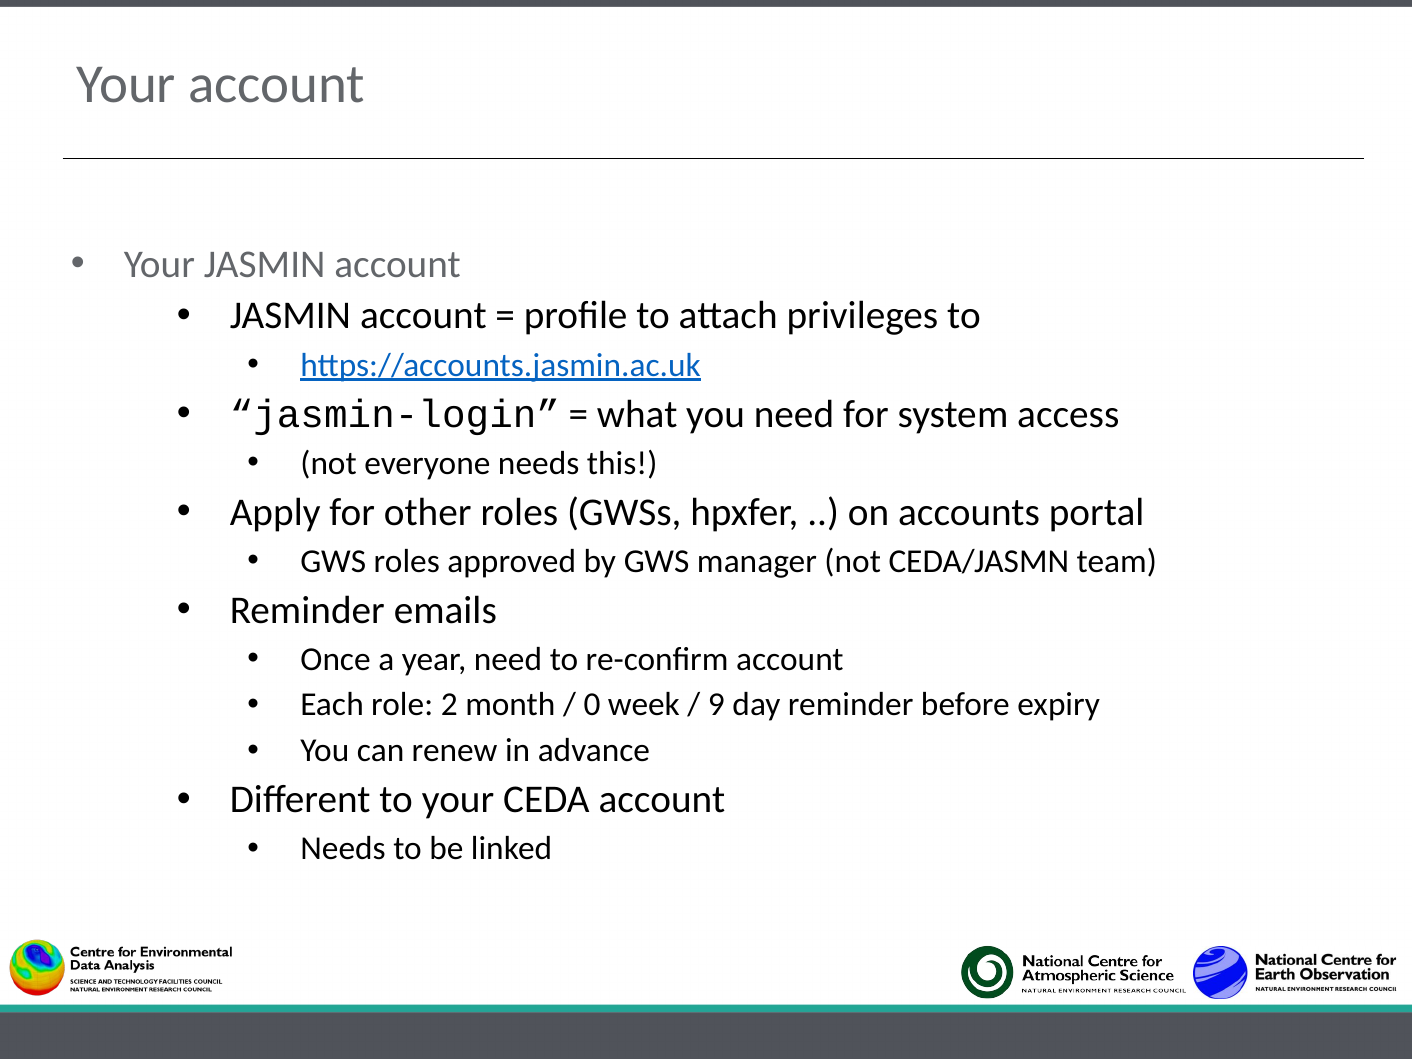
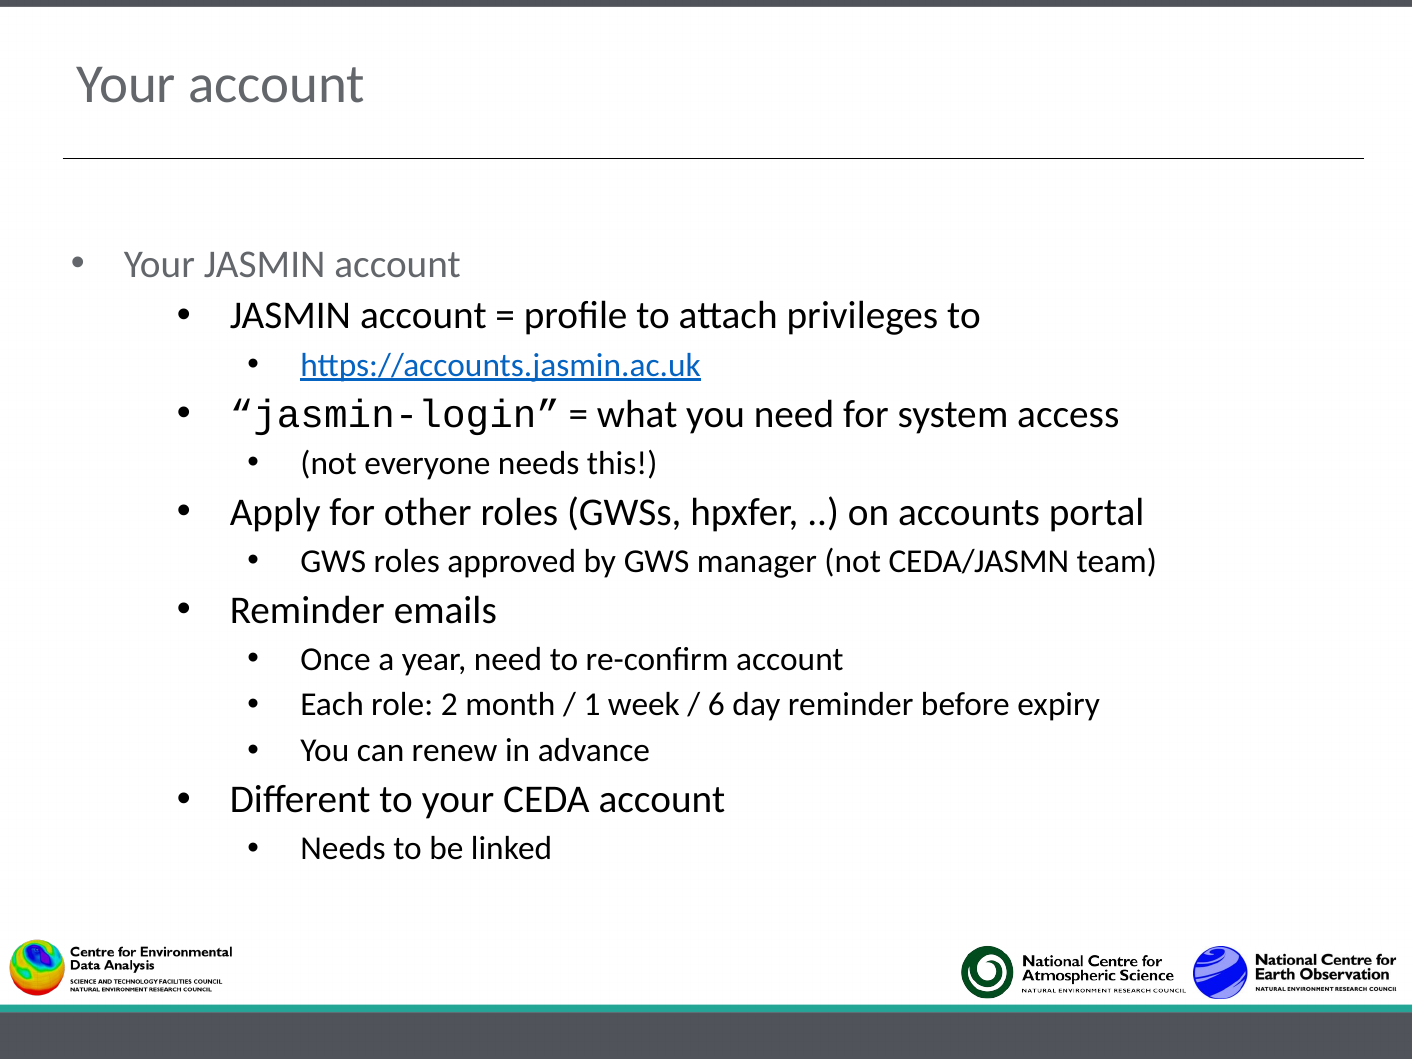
0: 0 -> 1
9: 9 -> 6
